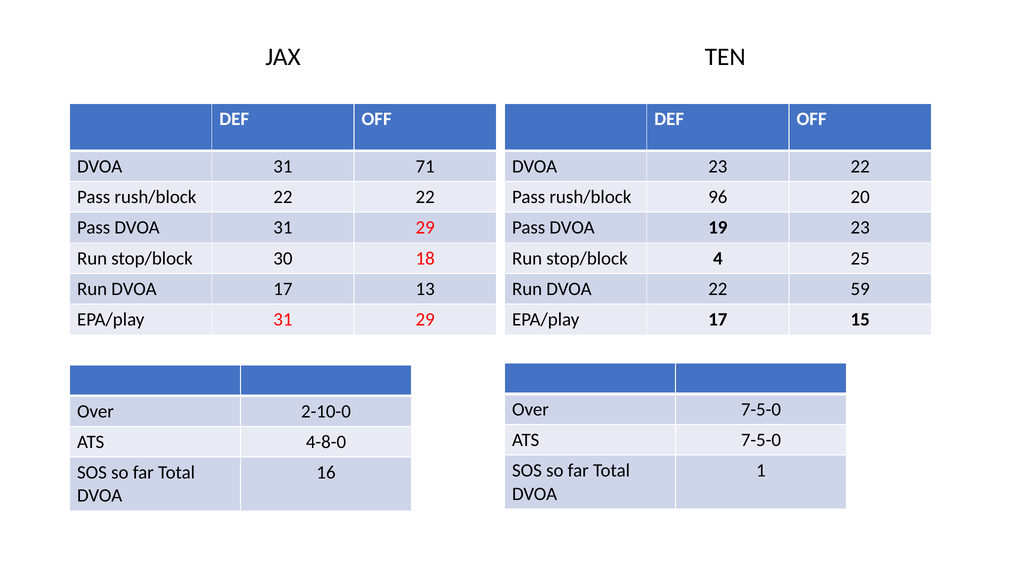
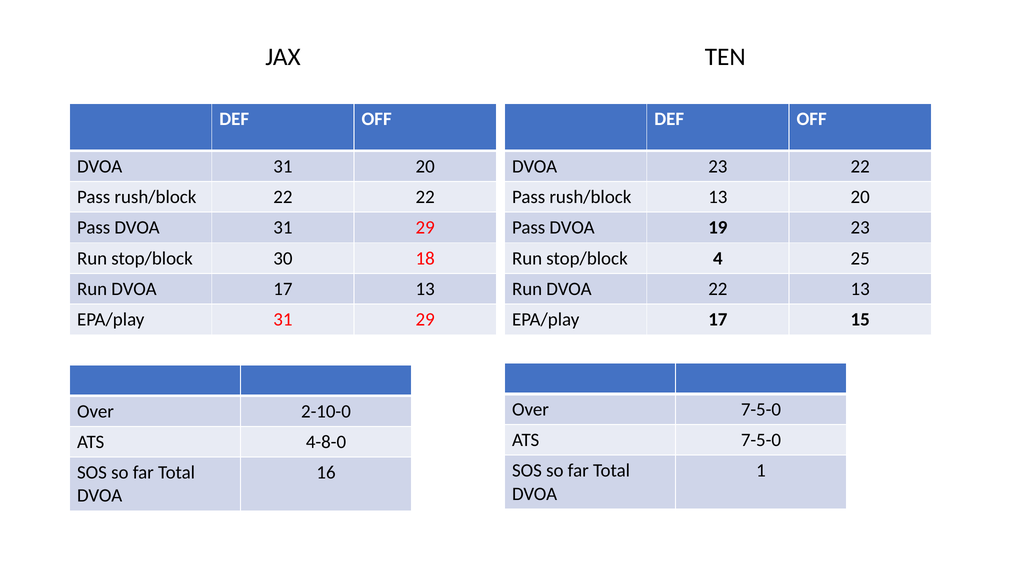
31 71: 71 -> 20
rush/block 96: 96 -> 13
22 59: 59 -> 13
